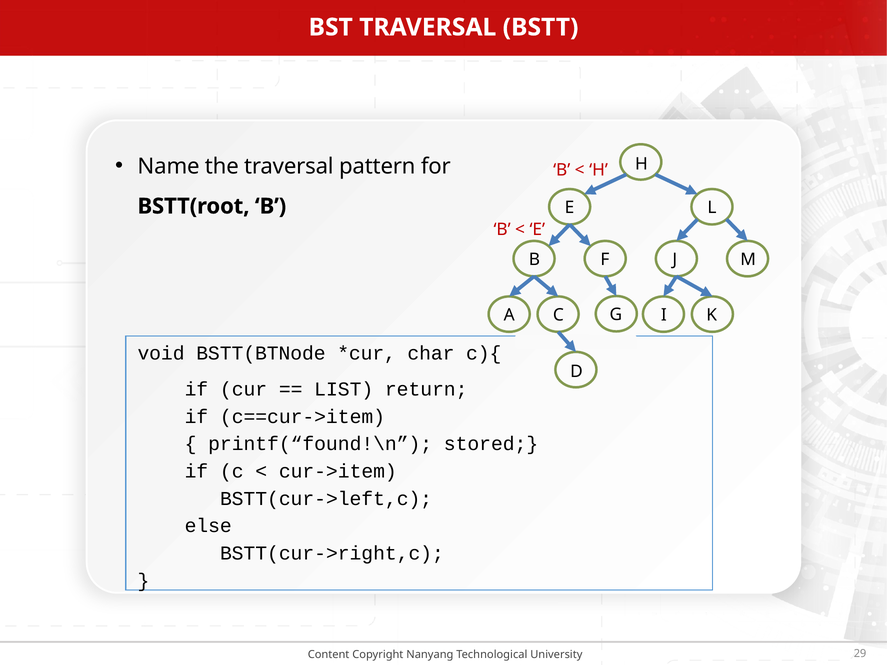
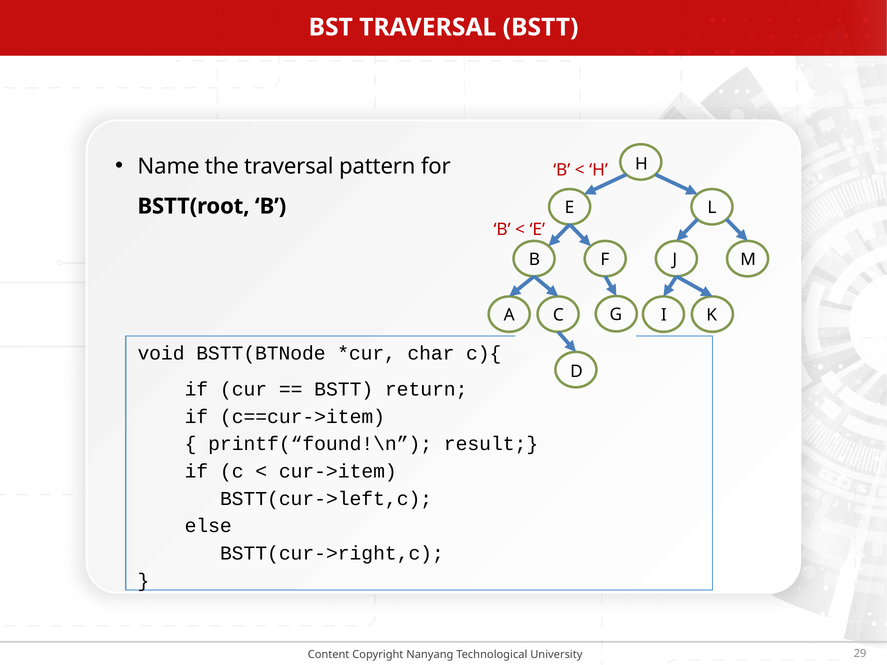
LIST at (344, 389): LIST -> BSTT
stored: stored -> result
